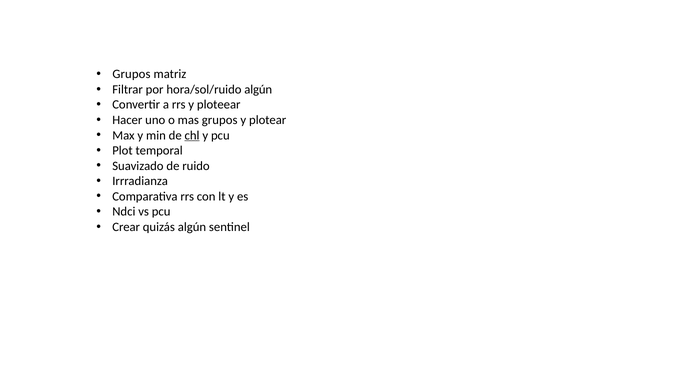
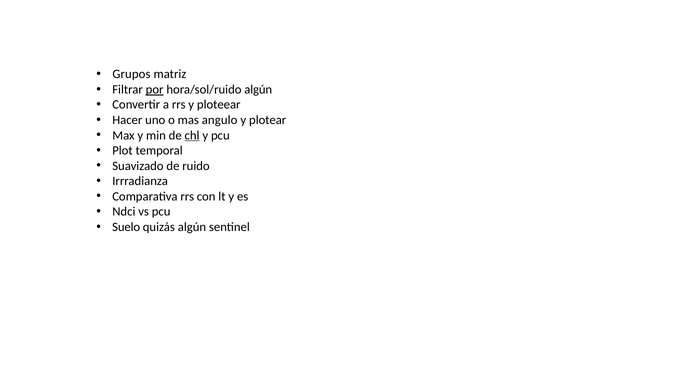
por underline: none -> present
mas grupos: grupos -> angulo
Crear: Crear -> Suelo
